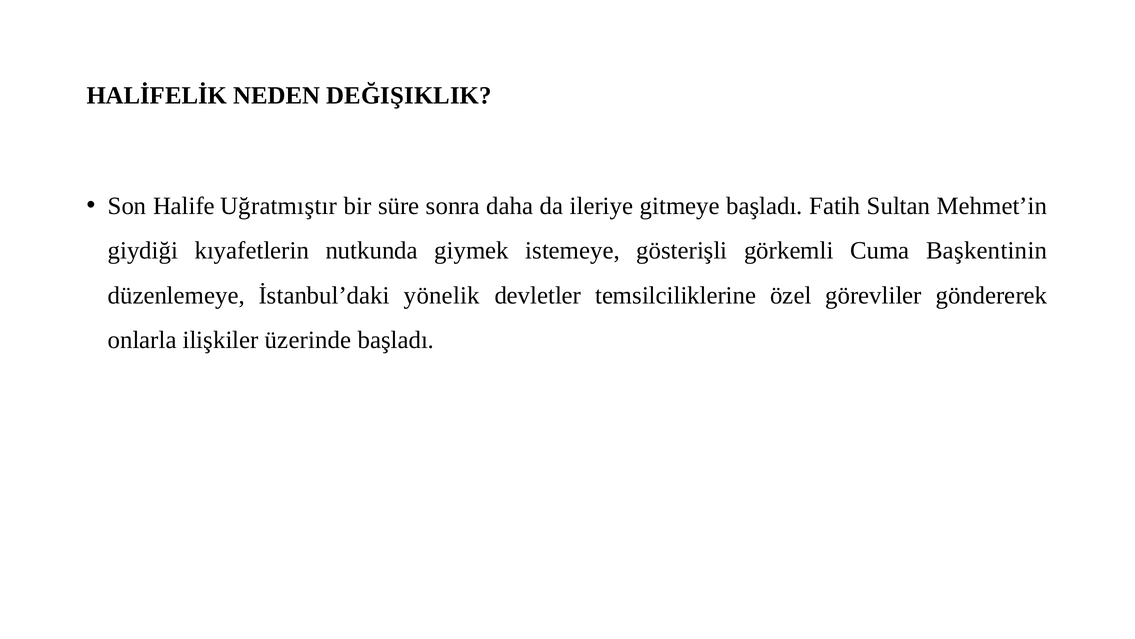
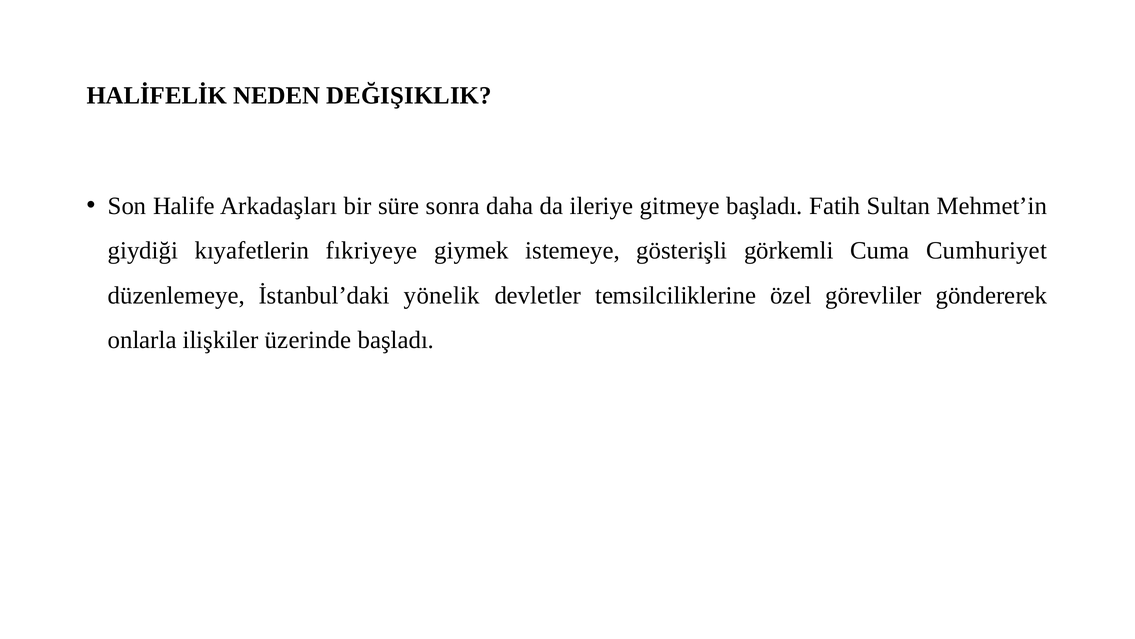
Uğratmıştır: Uğratmıştır -> Arkadaşları
nutkunda: nutkunda -> fıkriyeye
Başkentinin: Başkentinin -> Cumhuriyet
